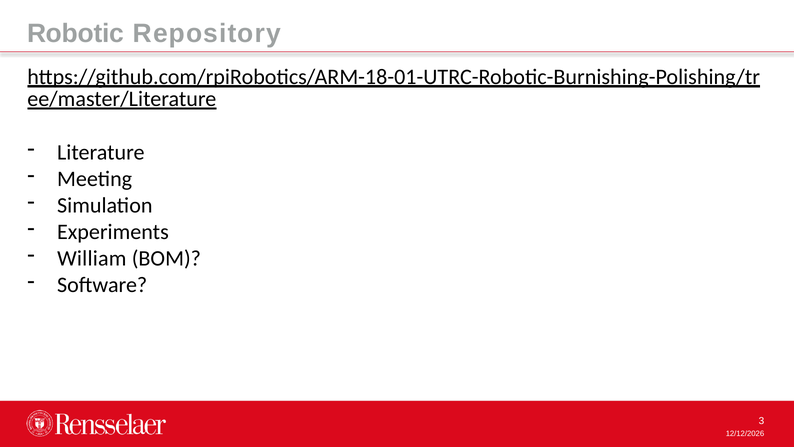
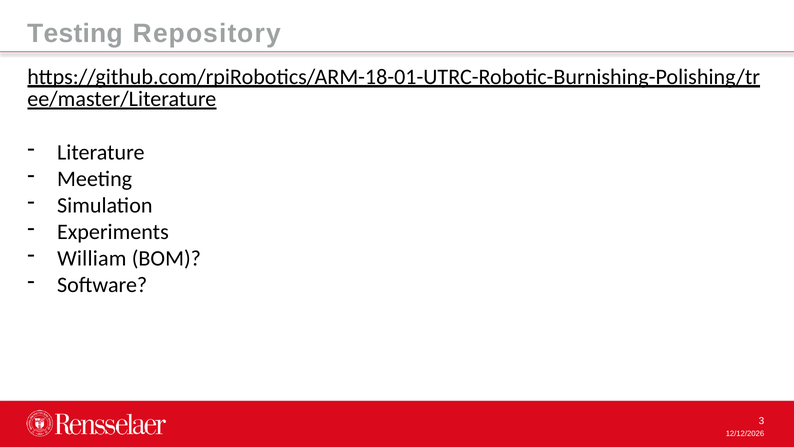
Robotic: Robotic -> Testing
